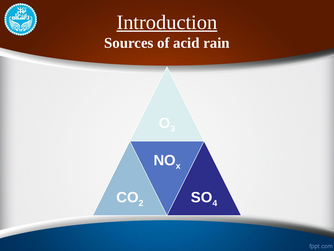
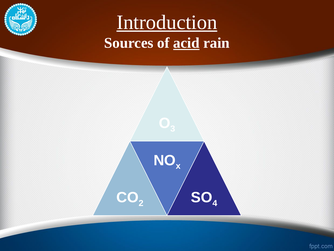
acid underline: none -> present
